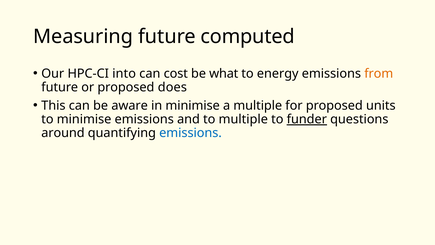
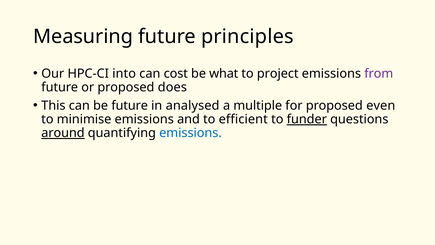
computed: computed -> principles
energy: energy -> project
from colour: orange -> purple
be aware: aware -> future
in minimise: minimise -> analysed
units: units -> even
to multiple: multiple -> efficient
around underline: none -> present
